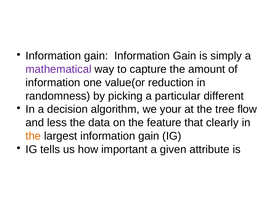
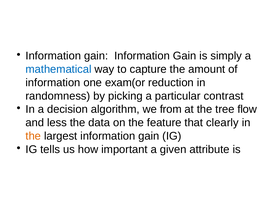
mathematical colour: purple -> blue
value(or: value(or -> exam(or
different: different -> contrast
your: your -> from
